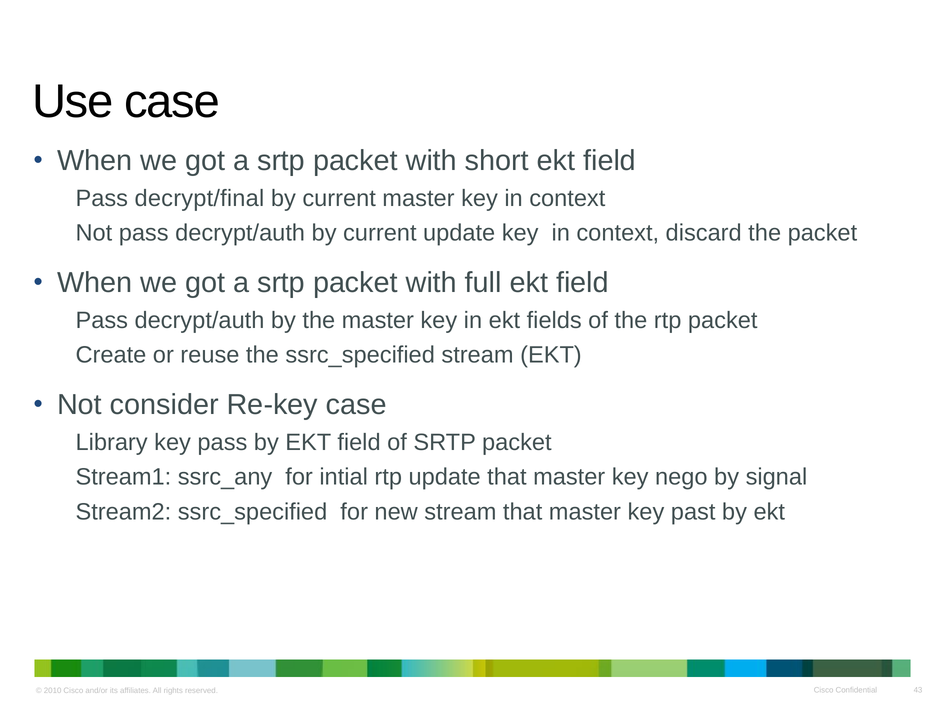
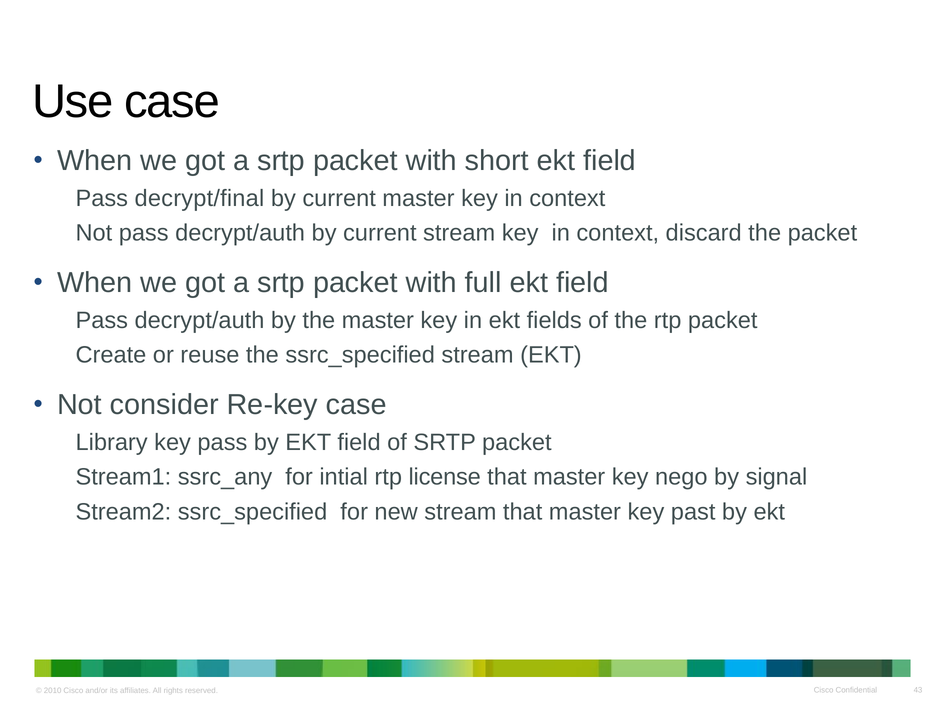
current update: update -> stream
rtp update: update -> license
